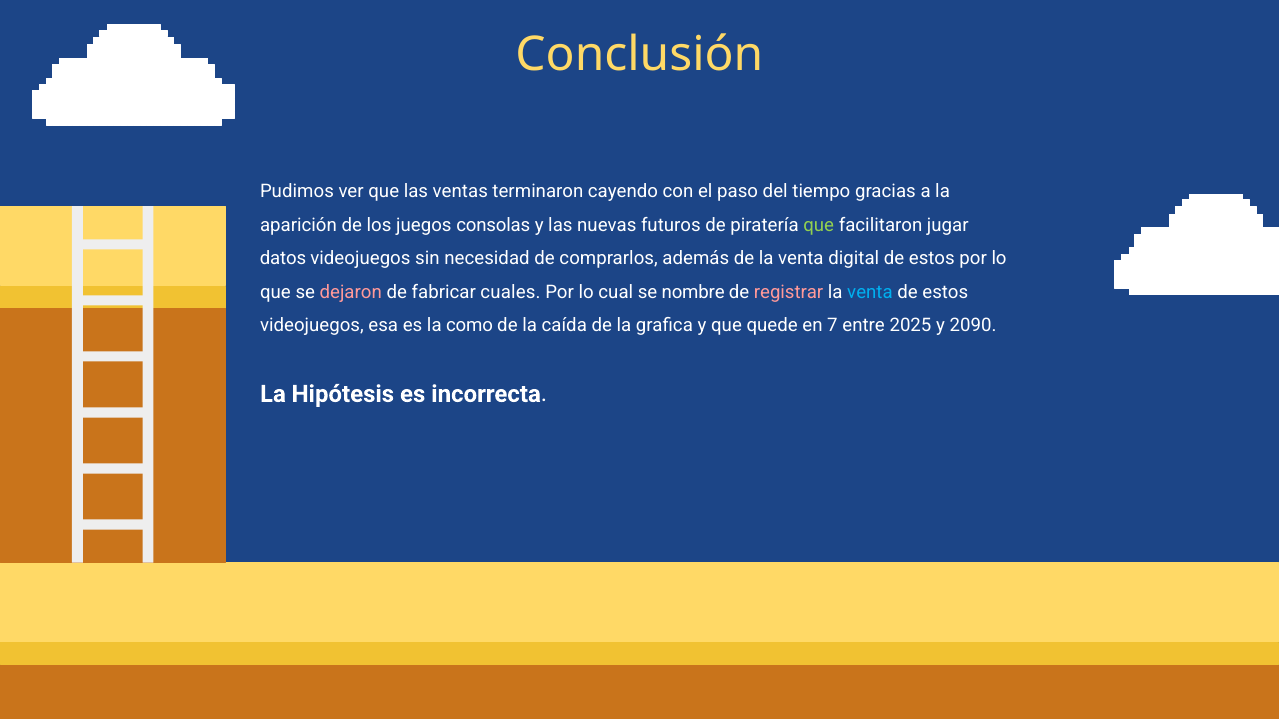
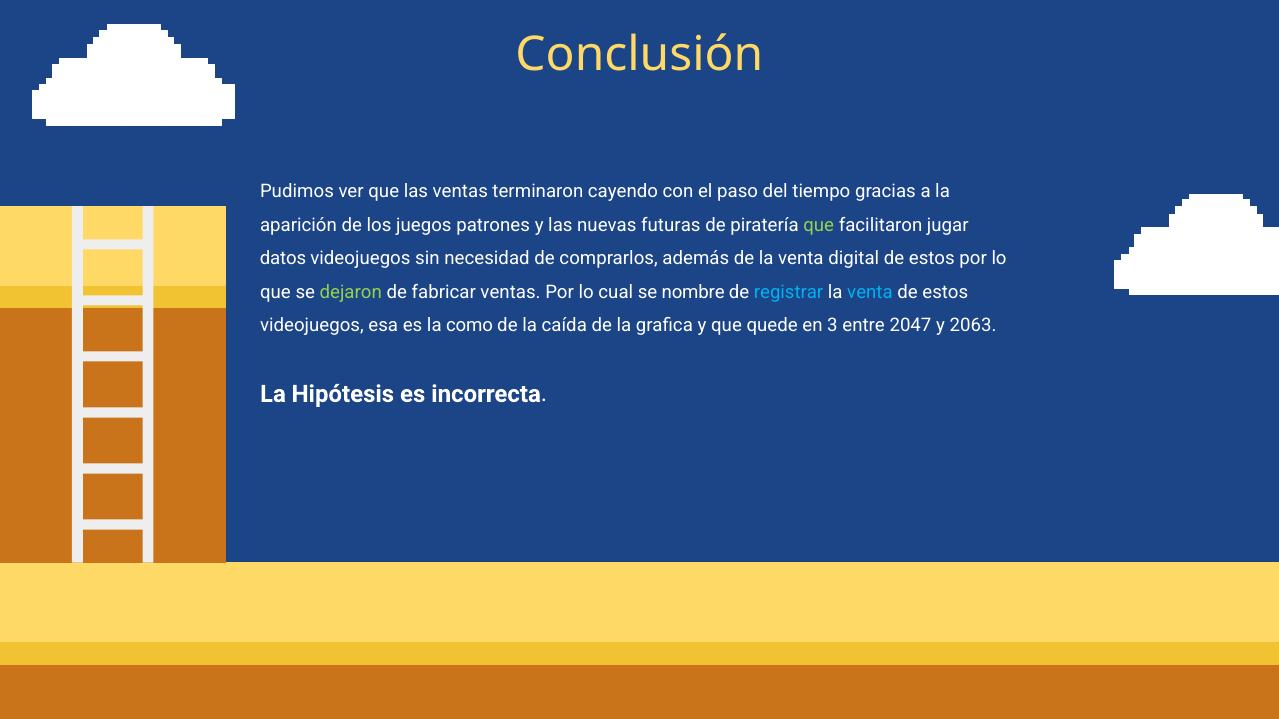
consolas: consolas -> patrones
futuros: futuros -> futuras
dejaron colour: pink -> light green
fabricar cuales: cuales -> ventas
registrar colour: pink -> light blue
7: 7 -> 3
2025: 2025 -> 2047
2090: 2090 -> 2063
